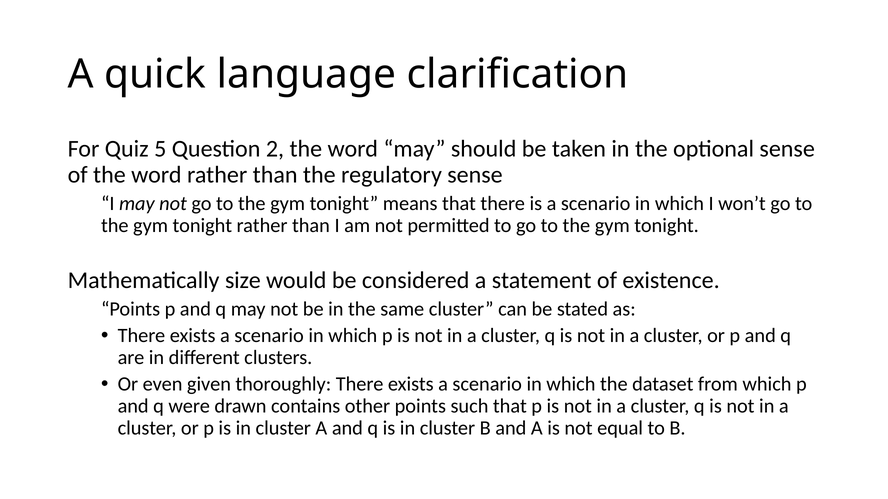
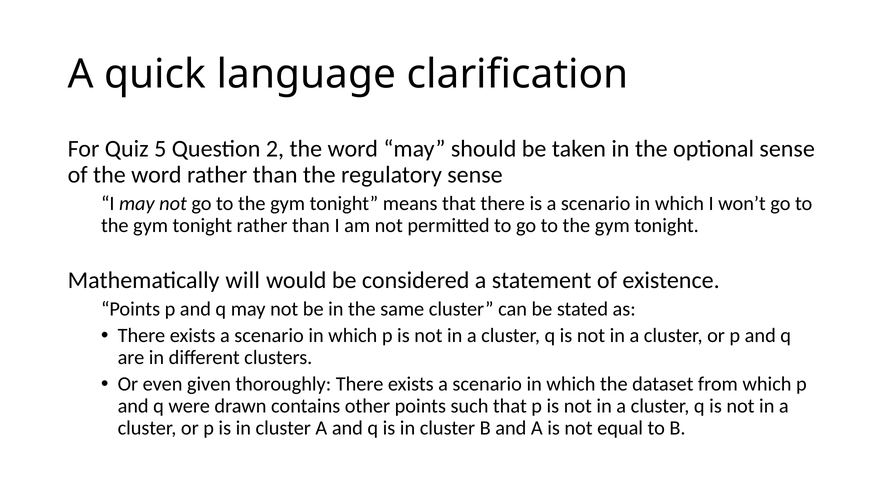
size: size -> will
